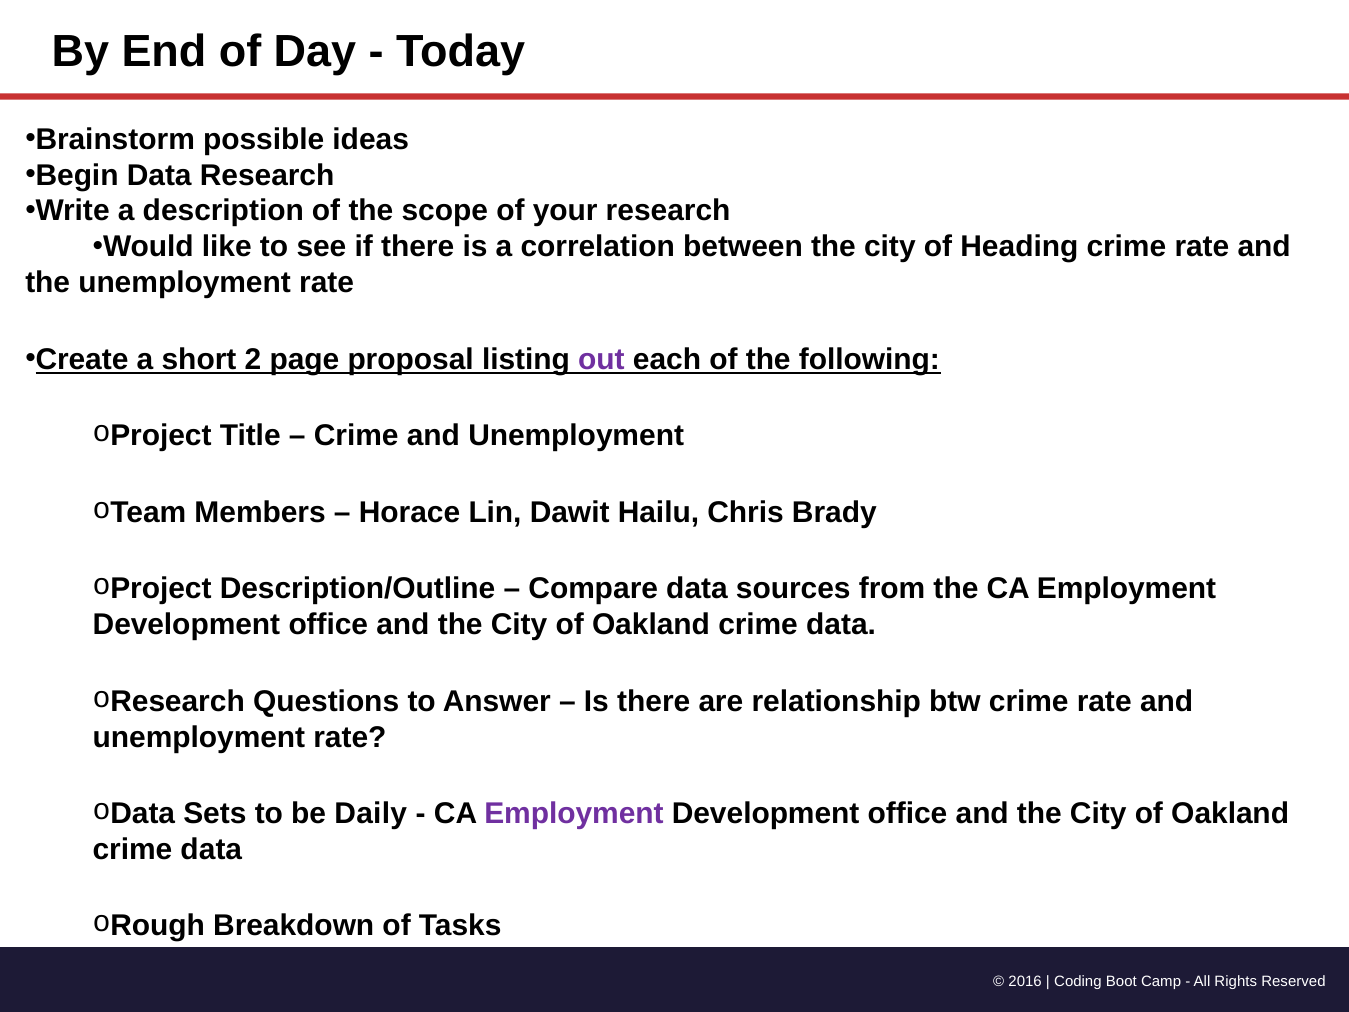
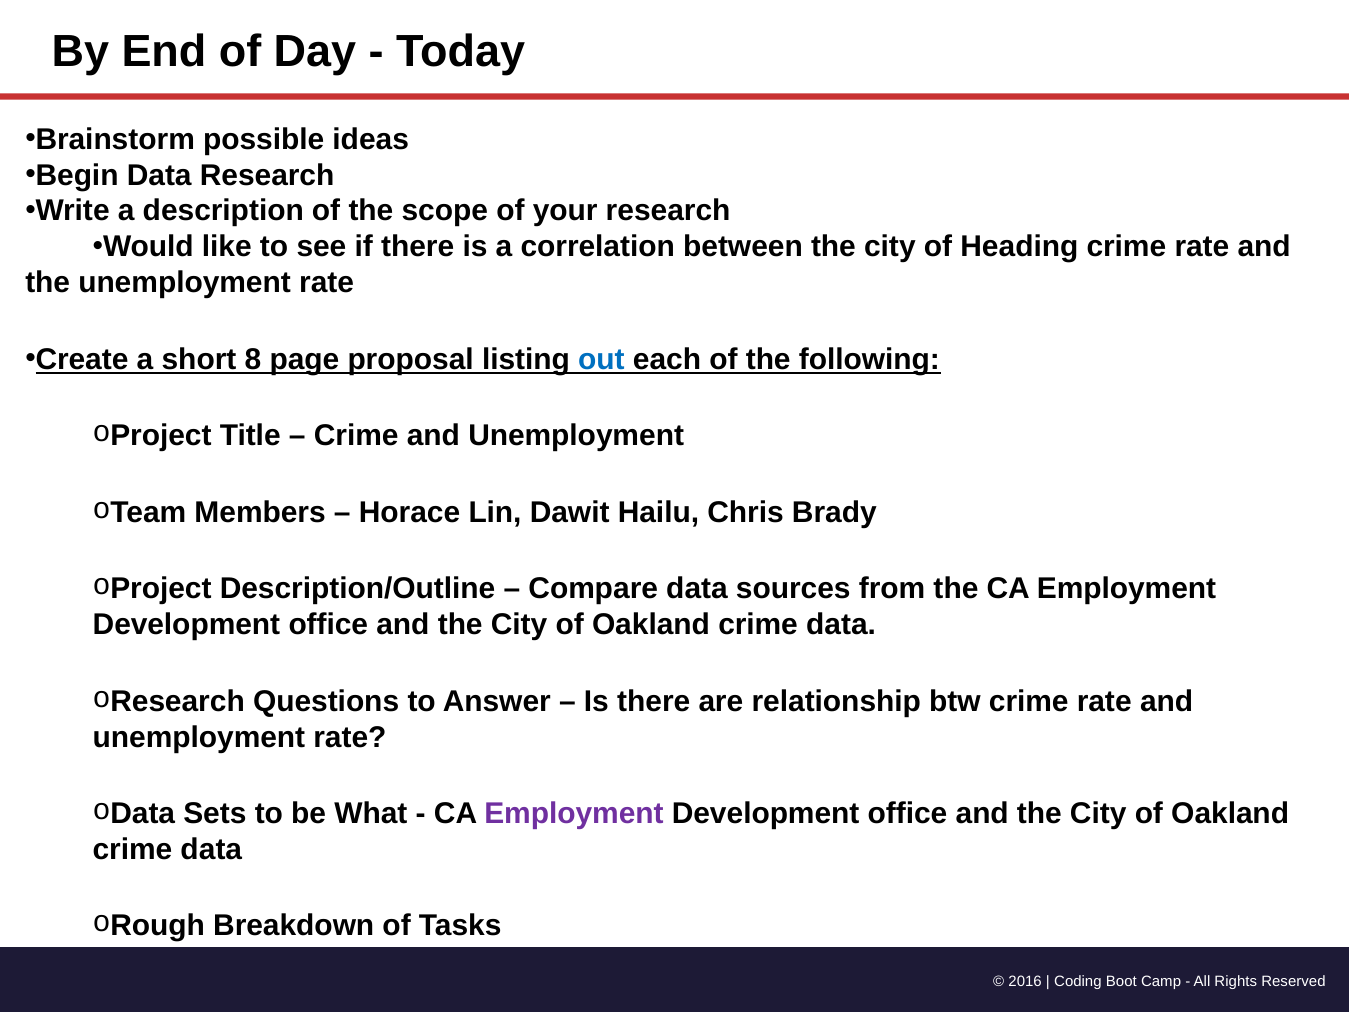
2: 2 -> 8
out colour: purple -> blue
Daily: Daily -> What
